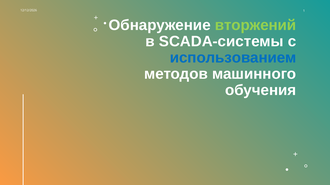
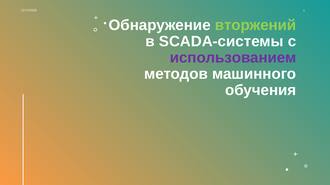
использованием colour: blue -> purple
